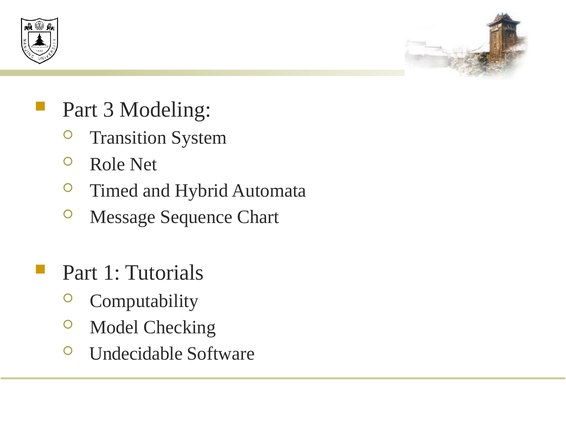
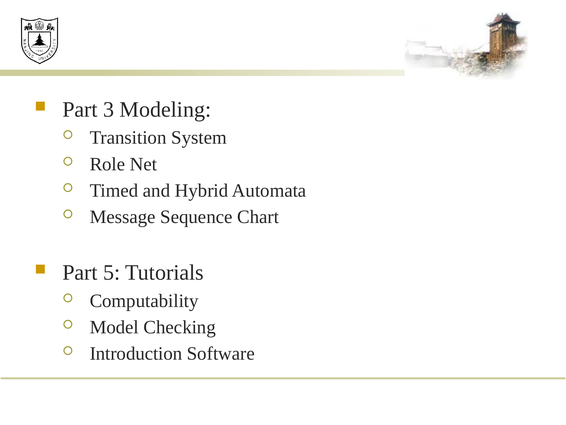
1: 1 -> 5
Undecidable: Undecidable -> Introduction
